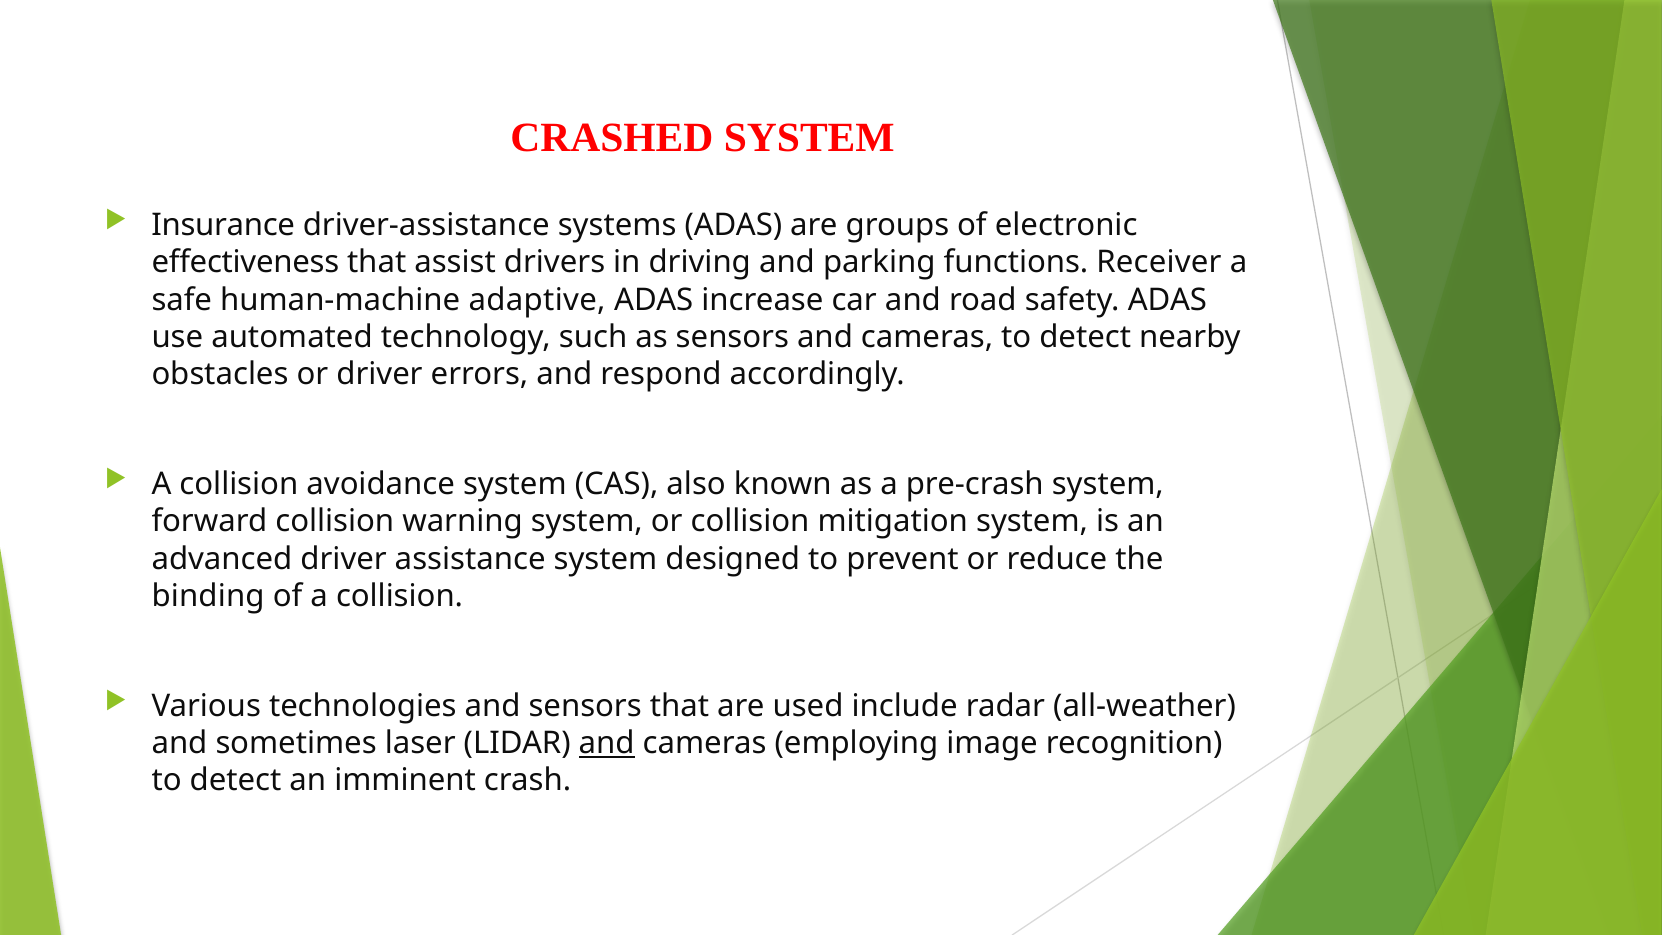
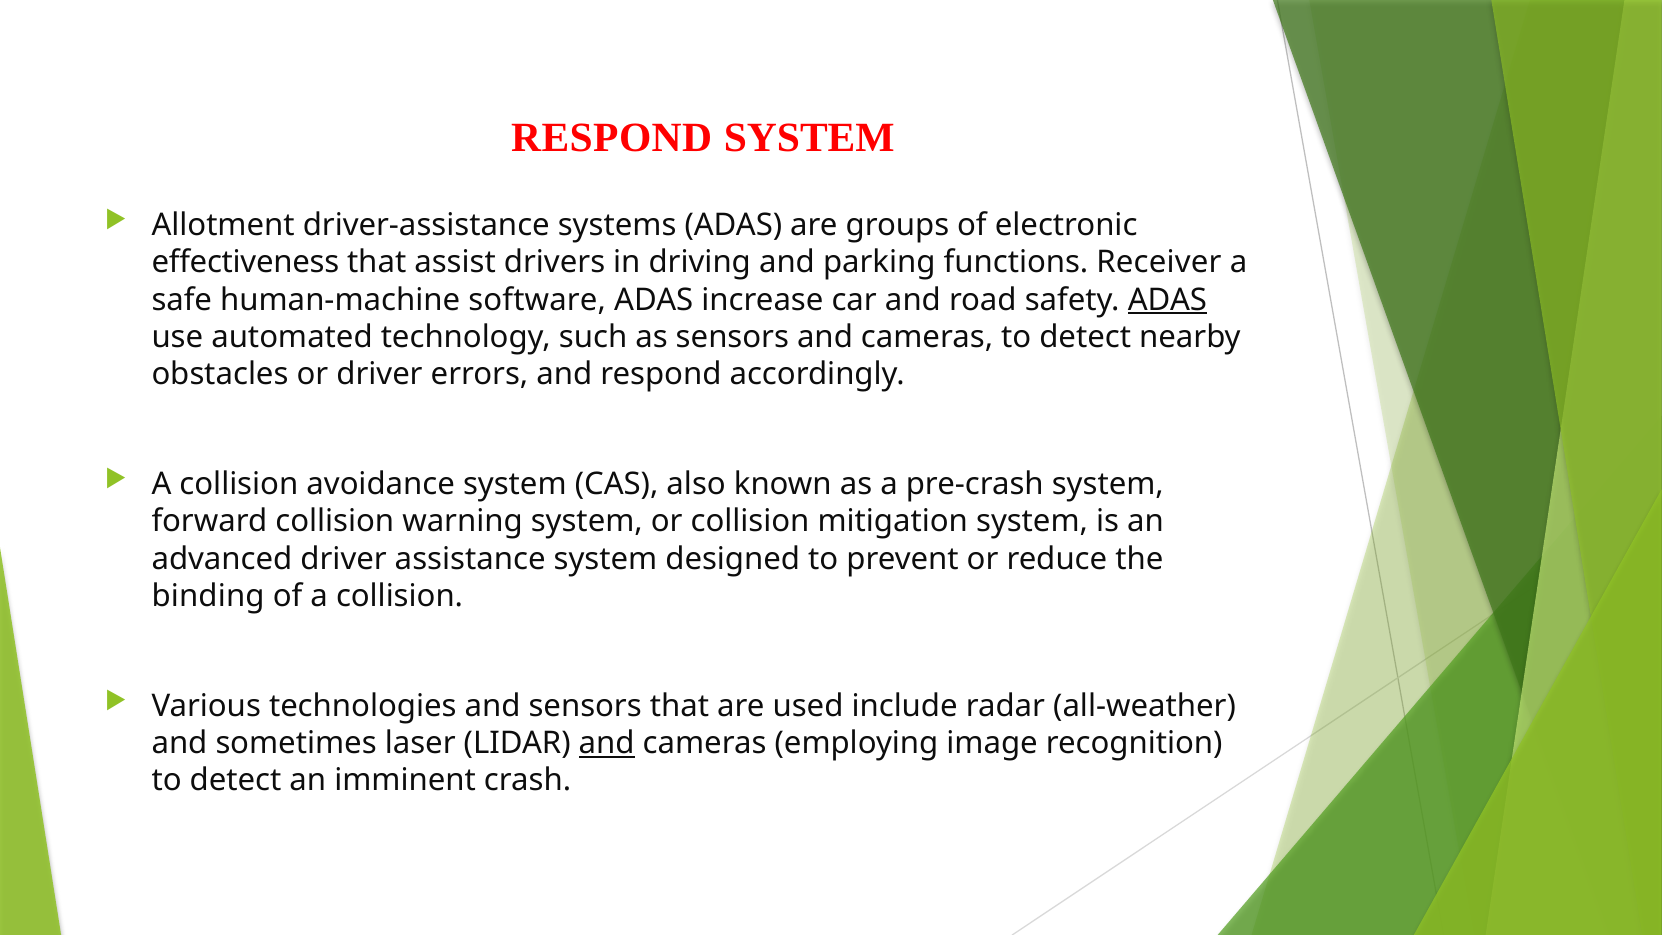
CRASHED at (612, 138): CRASHED -> RESPOND
Insurance: Insurance -> Allotment
adaptive: adaptive -> software
ADAS at (1167, 300) underline: none -> present
